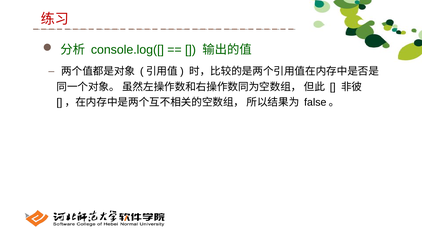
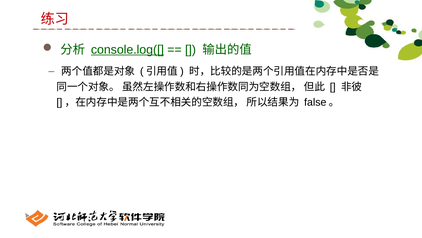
console.log([ underline: none -> present
